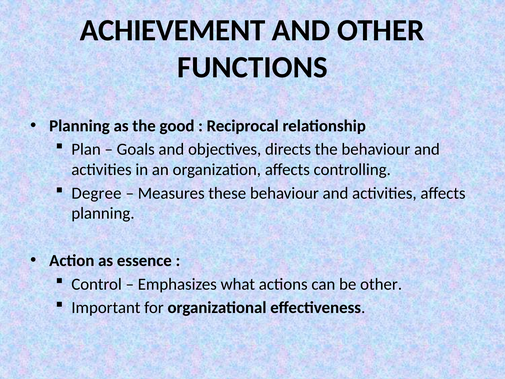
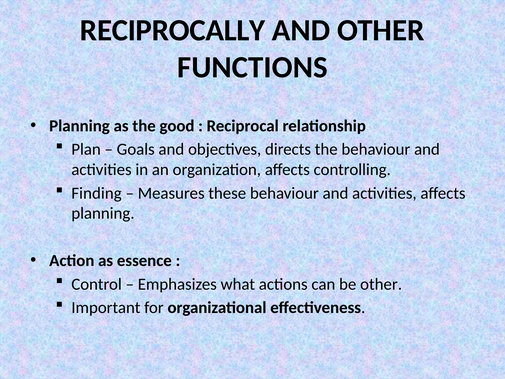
ACHIEVEMENT: ACHIEVEMENT -> RECIPROCALLY
Degree: Degree -> Finding
